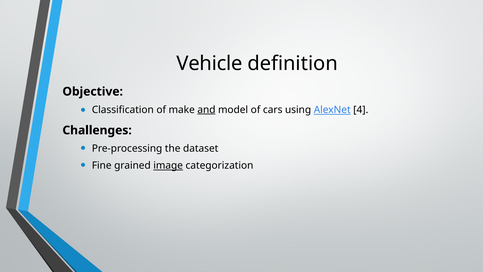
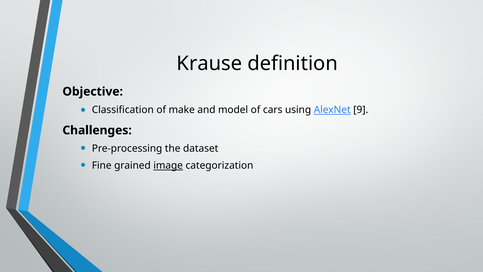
Vehicle: Vehicle -> Krause
and underline: present -> none
4: 4 -> 9
